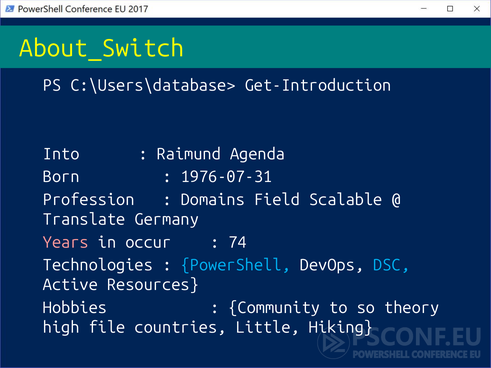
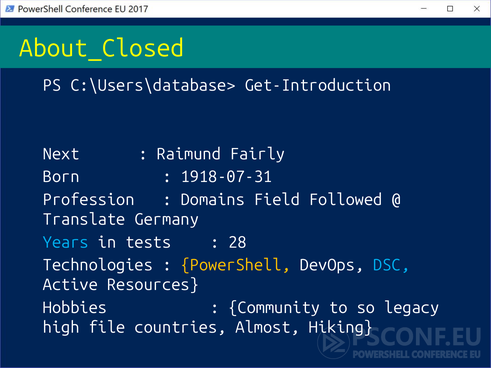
About_Switch: About_Switch -> About_Closed
Into: Into -> Next
Agenda: Agenda -> Fairly
1976-07-31: 1976-07-31 -> 1918-07-31
Scalable: Scalable -> Followed
Years colour: pink -> light blue
occur: occur -> tests
74: 74 -> 28
PowerShell colour: light blue -> yellow
theory: theory -> legacy
Little: Little -> Almost
